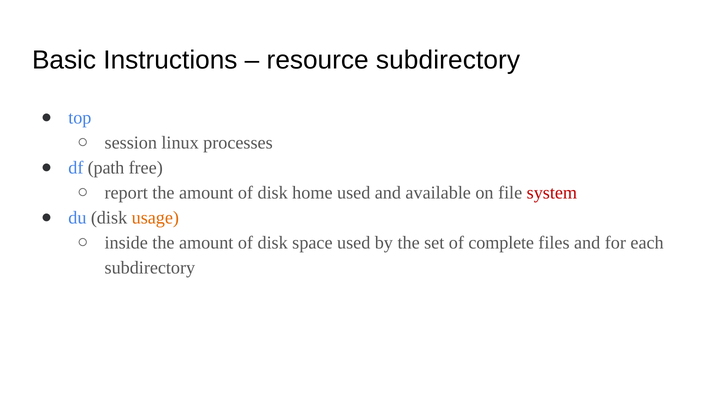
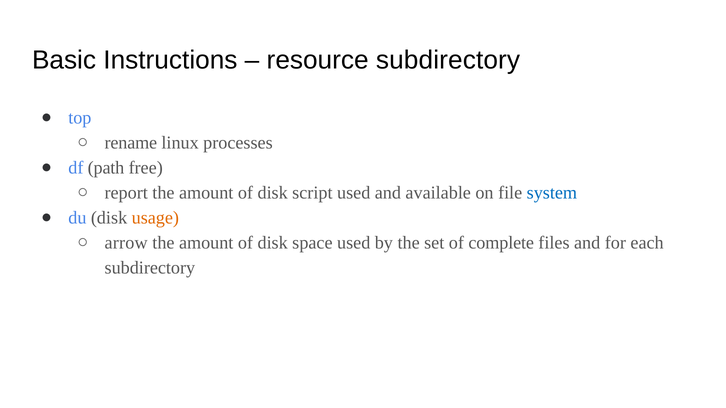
session: session -> rename
home: home -> script
system colour: red -> blue
inside: inside -> arrow
